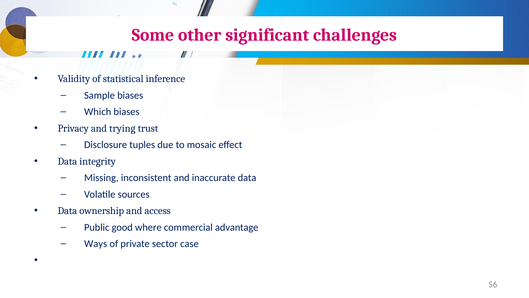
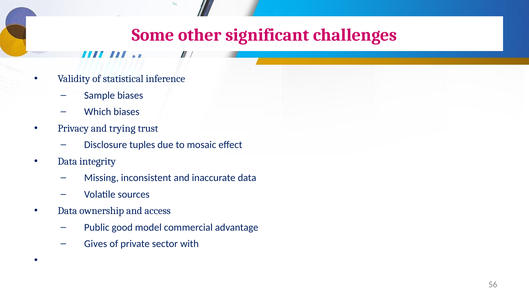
where: where -> model
Ways: Ways -> Gives
case: case -> with
